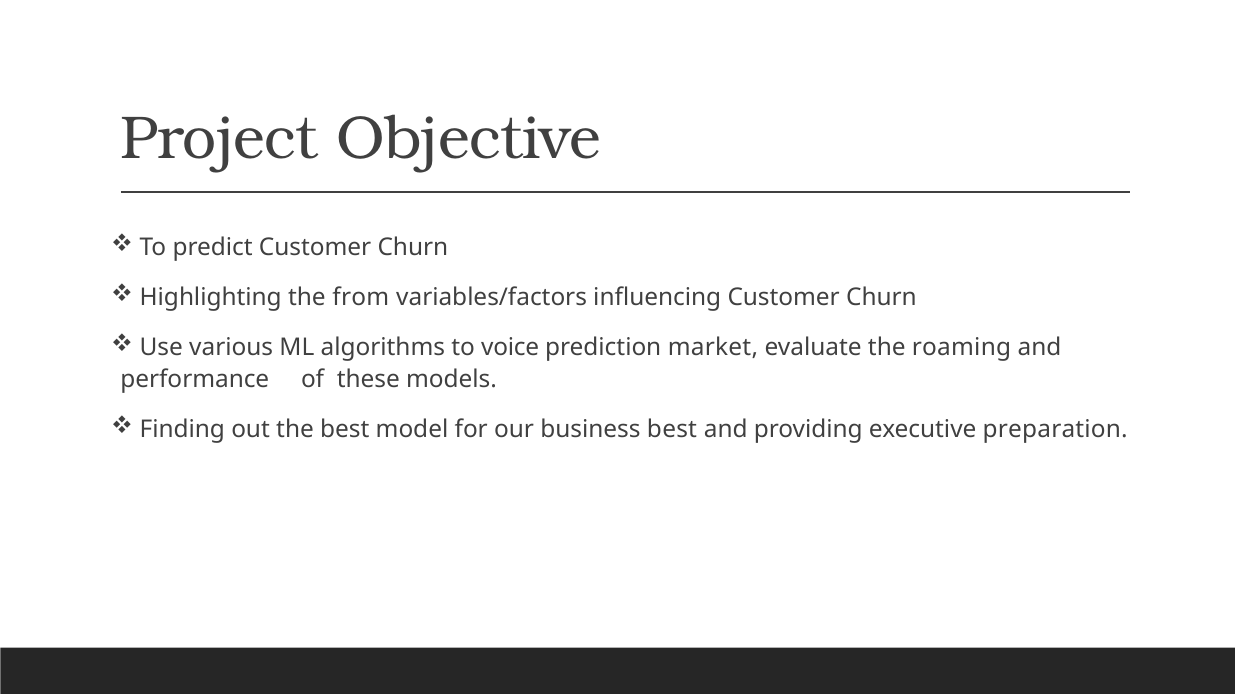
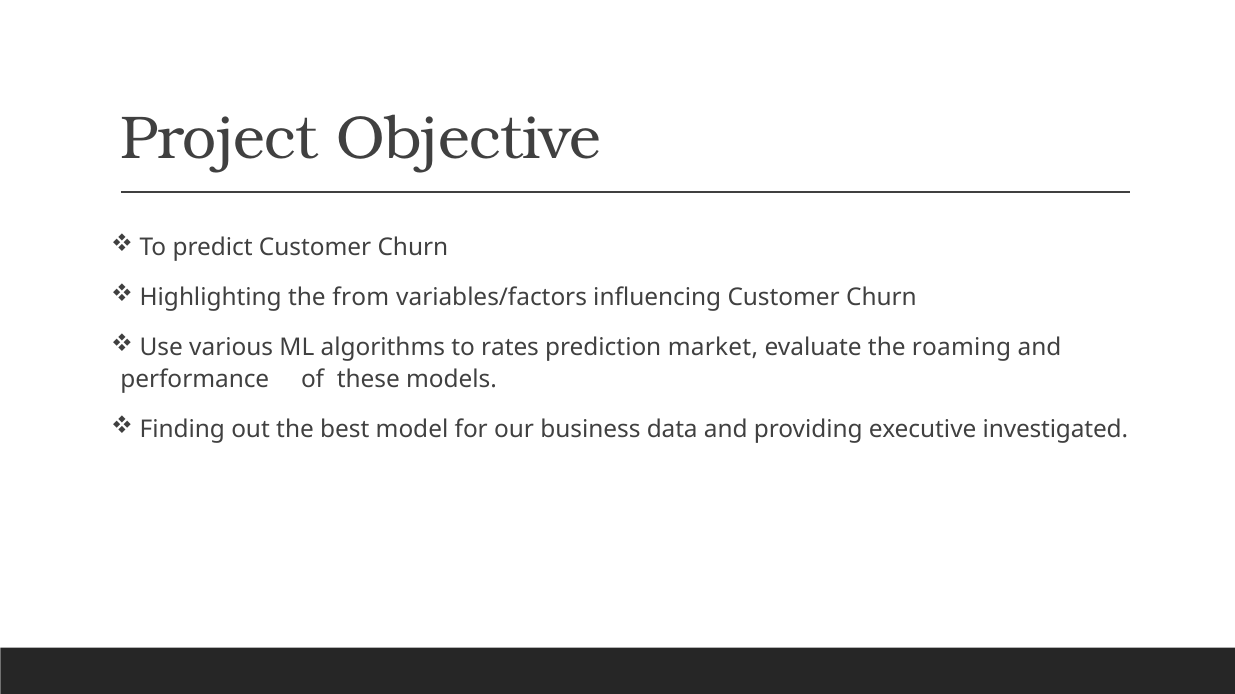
voice: voice -> rates
business best: best -> data
preparation: preparation -> investigated
